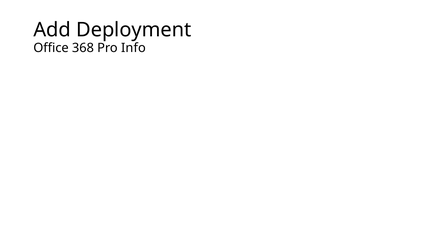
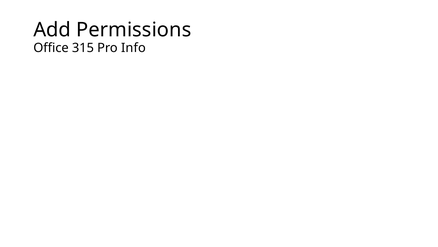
Deployment: Deployment -> Permissions
368: 368 -> 315
